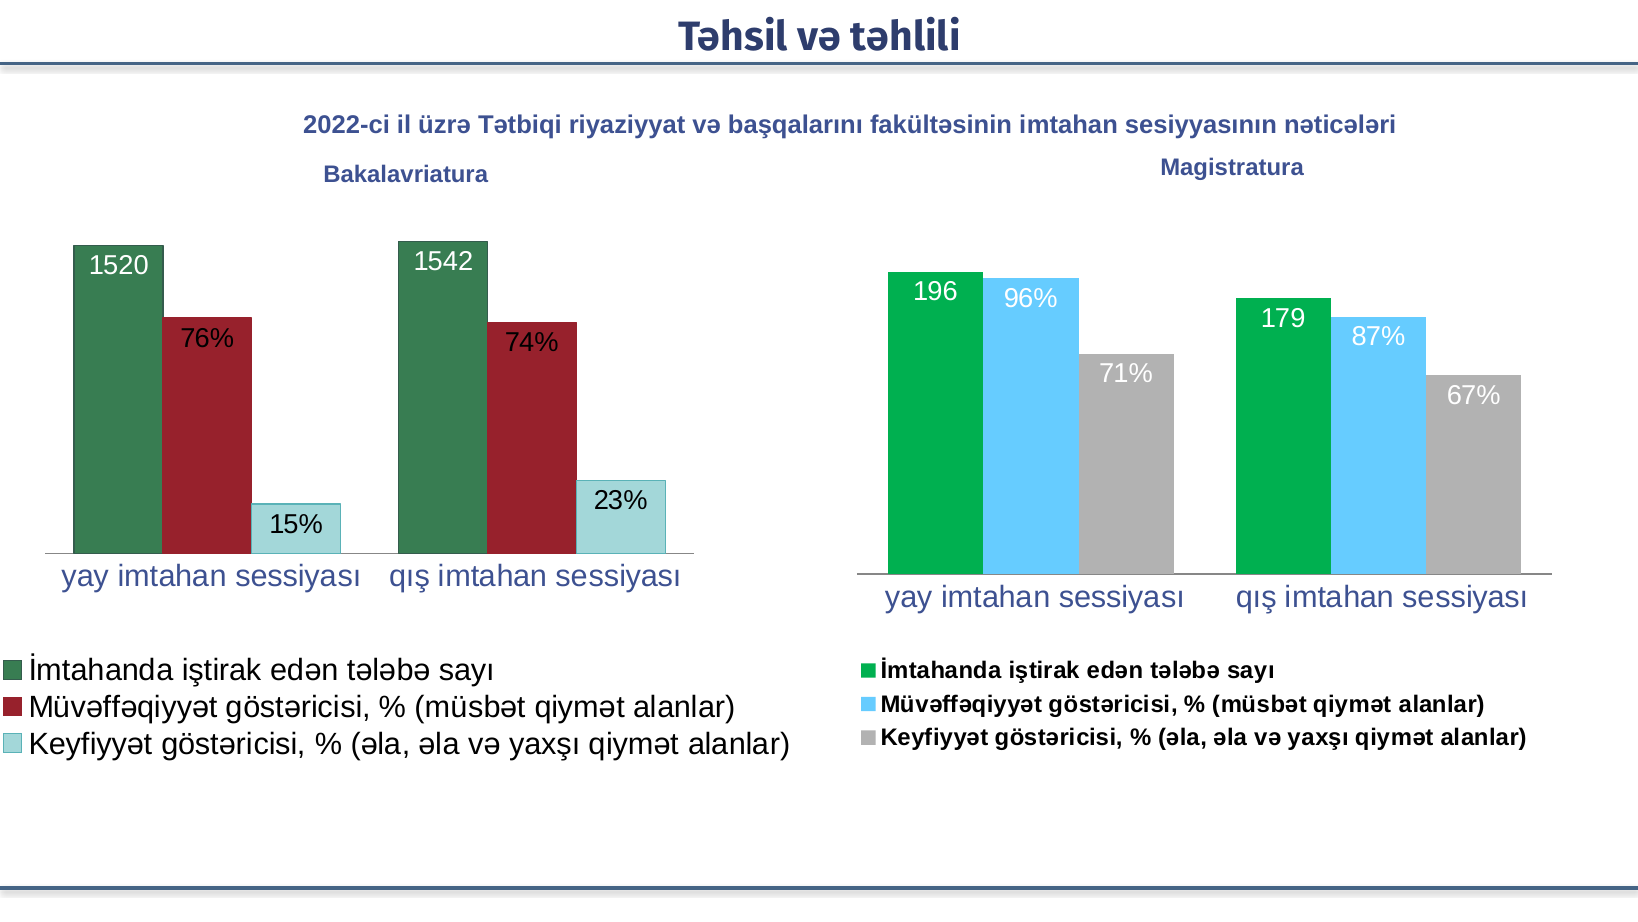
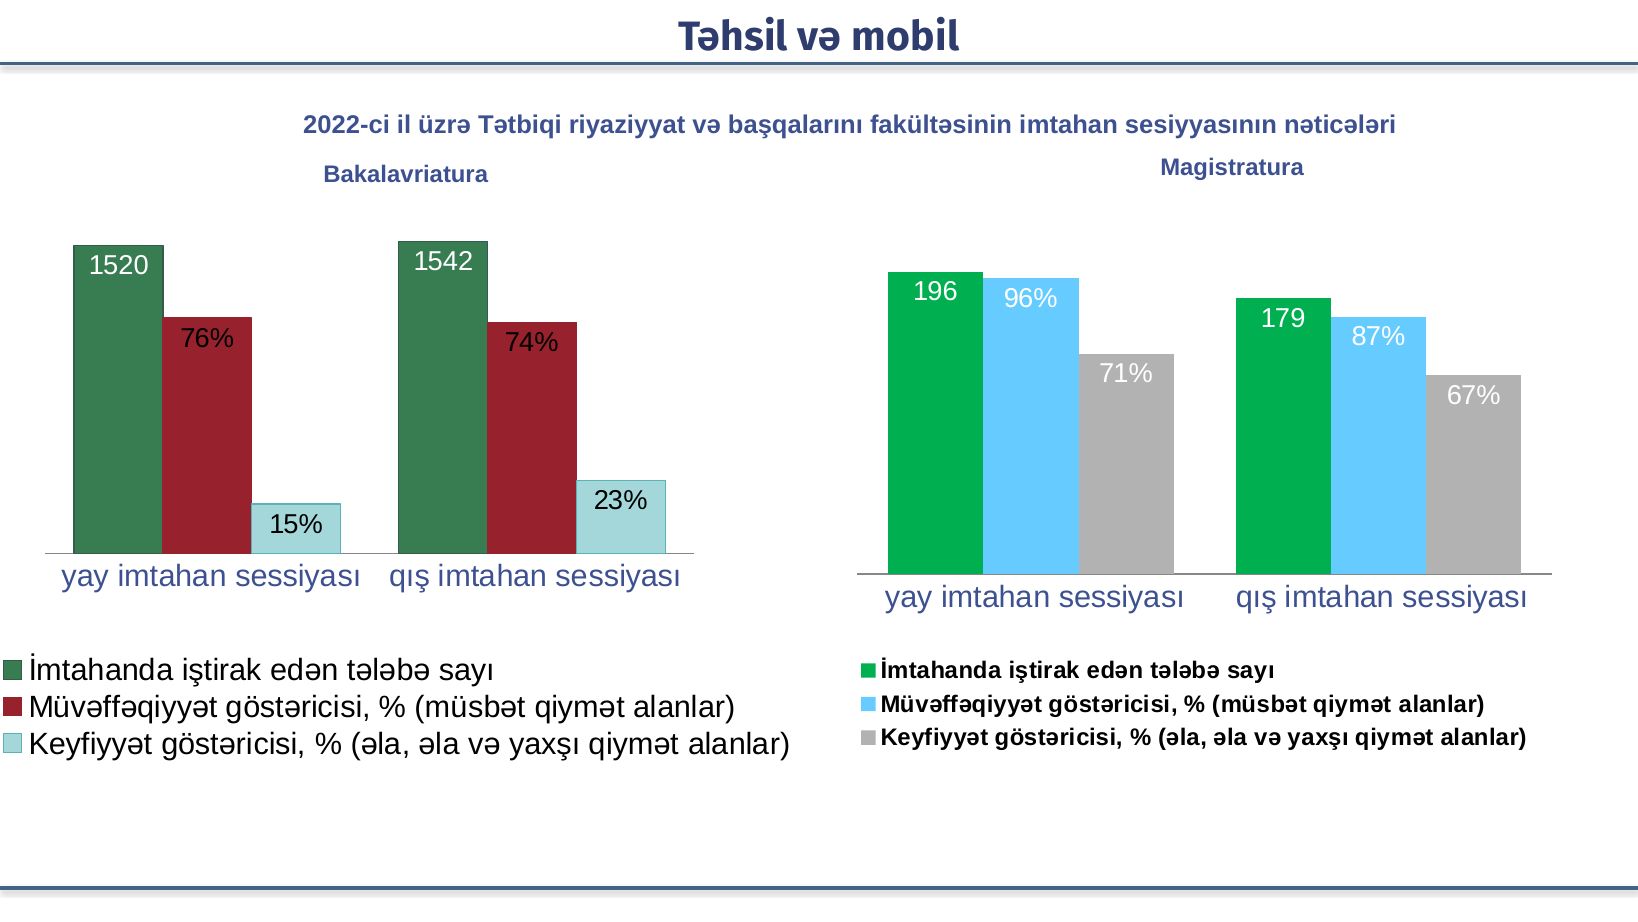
təhlili: təhlili -> mobil
